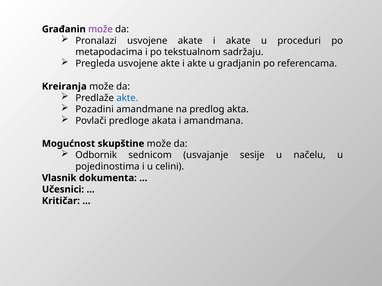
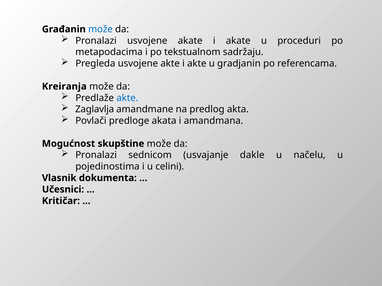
može at (100, 29) colour: purple -> blue
Pozadini: Pozadini -> Zaglavlja
Odbornik at (96, 155): Odbornik -> Pronalazi
sesije: sesije -> dakle
